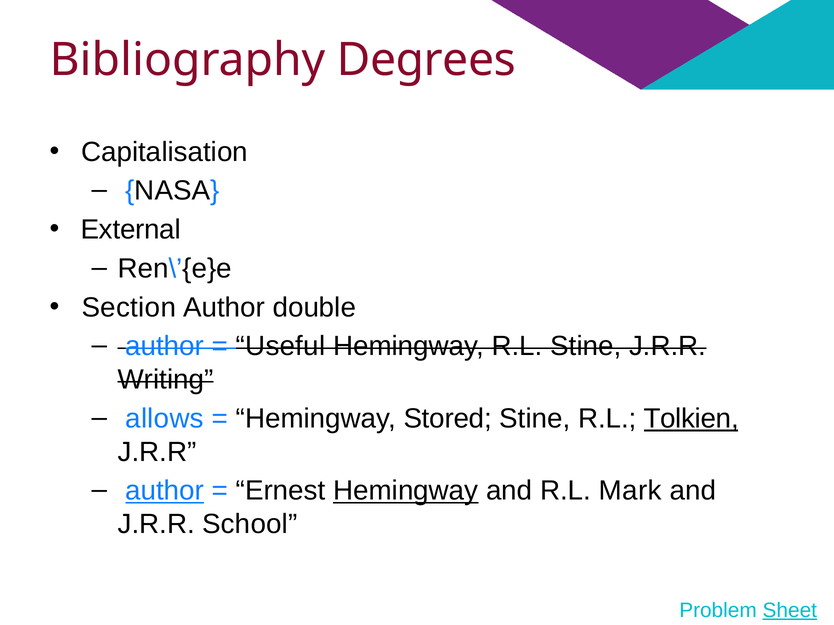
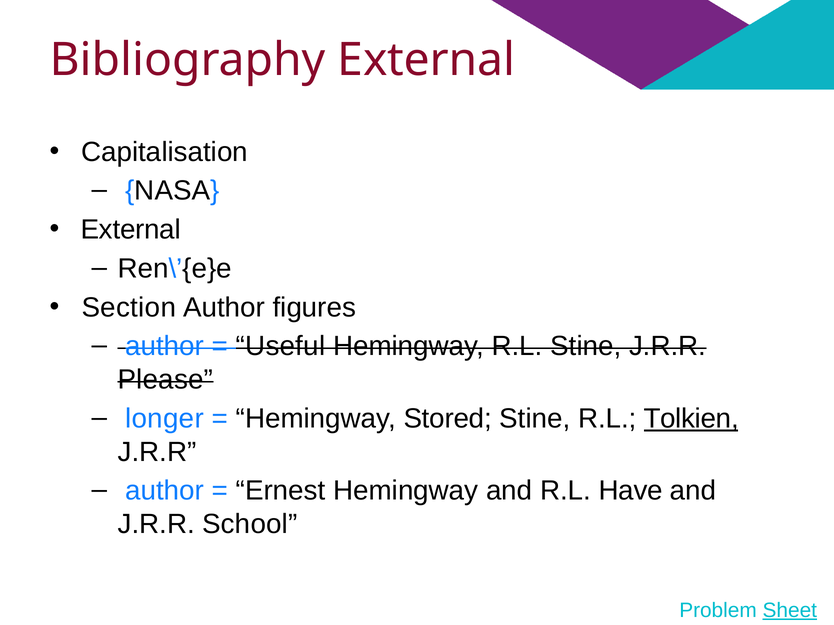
Bibliography Degrees: Degrees -> External
double: double -> figures
Writing: Writing -> Please
allows: allows -> longer
author at (165, 491) underline: present -> none
Hemingway at (406, 491) underline: present -> none
Mark: Mark -> Have
